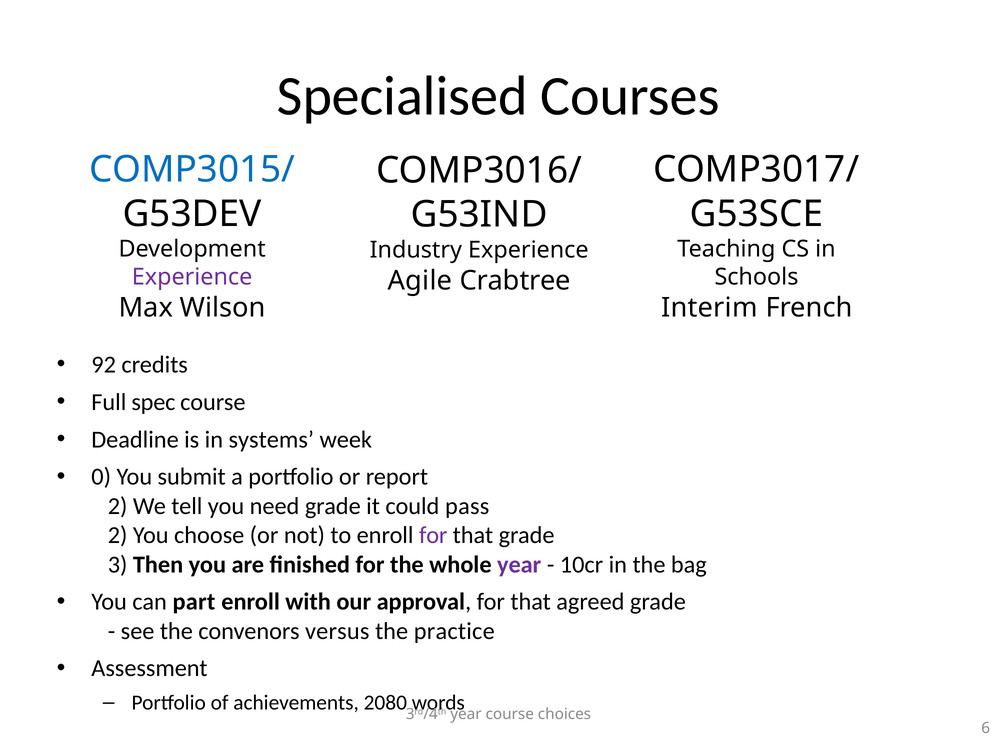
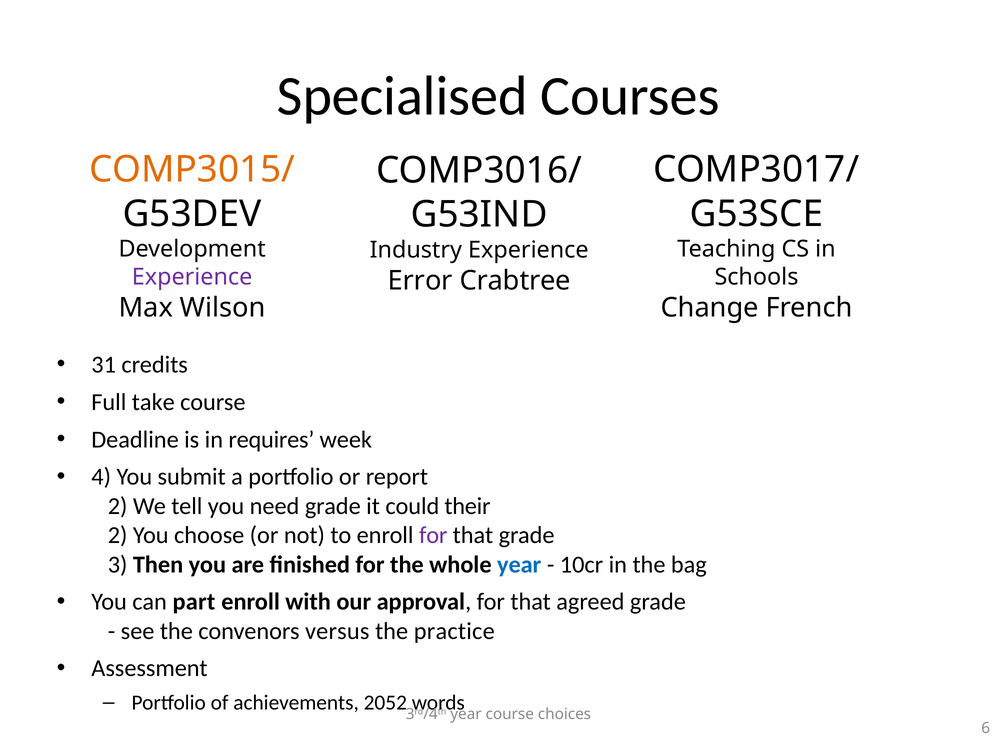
COMP3015/ colour: blue -> orange
Agile: Agile -> Error
Interim: Interim -> Change
92: 92 -> 31
spec: spec -> take
systems: systems -> requires
0: 0 -> 4
pass: pass -> their
year at (519, 564) colour: purple -> blue
2080: 2080 -> 2052
